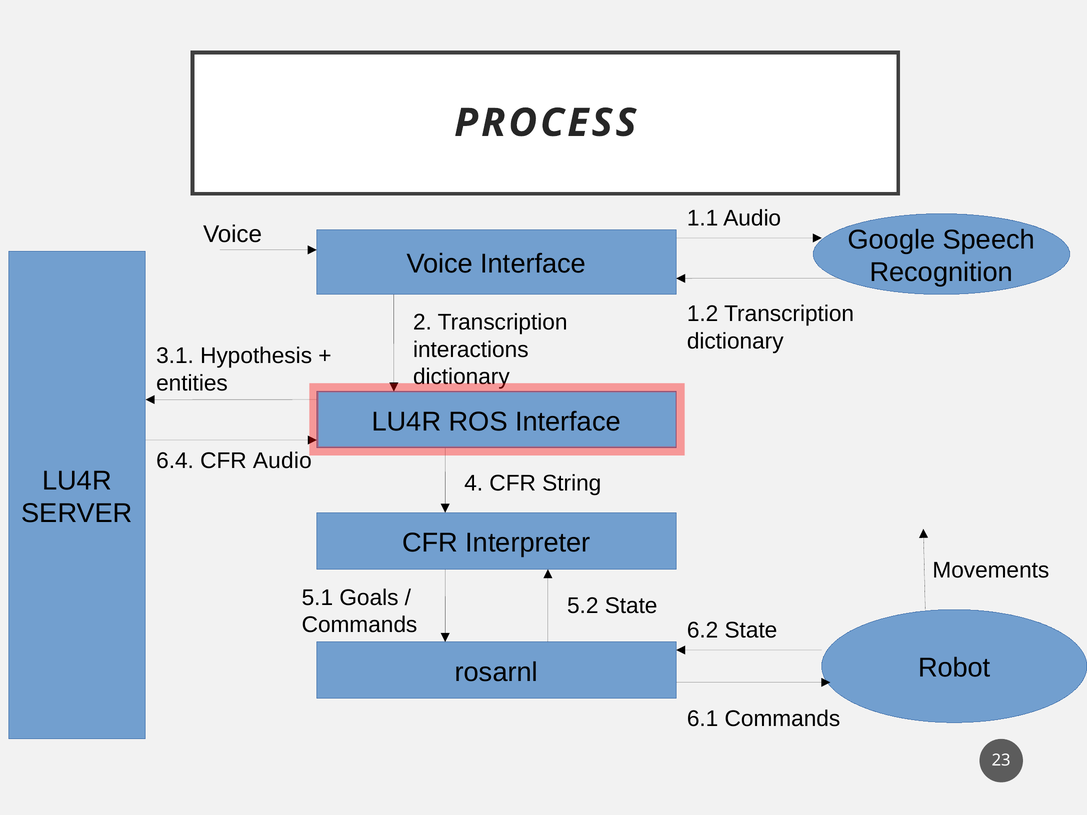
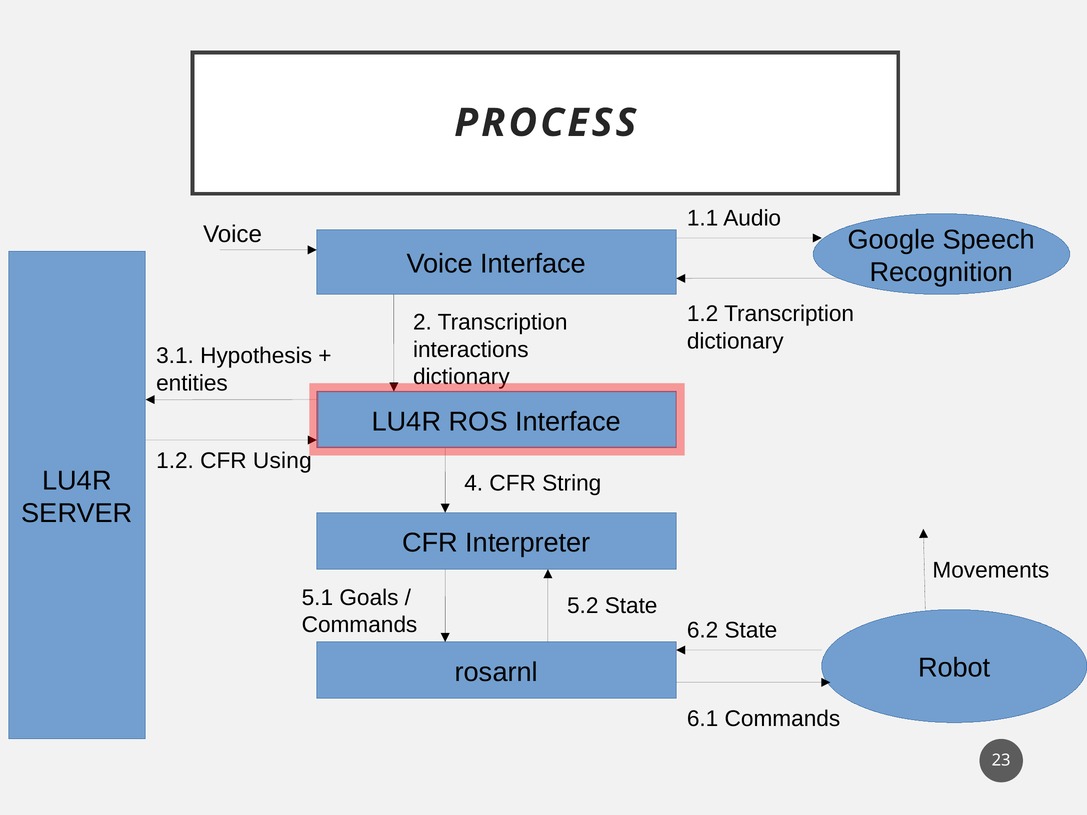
6.4 at (175, 461): 6.4 -> 1.2
CFR Audio: Audio -> Using
